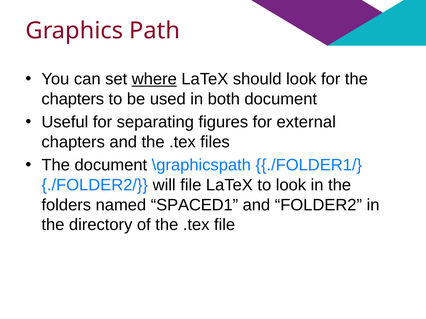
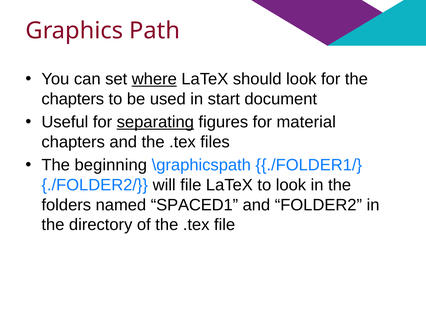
both: both -> start
separating underline: none -> present
external: external -> material
The document: document -> beginning
